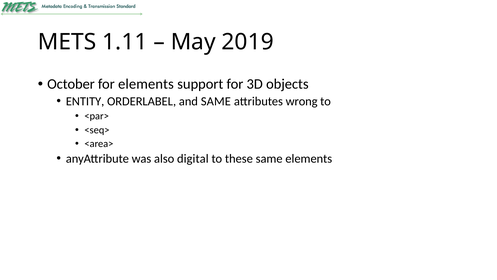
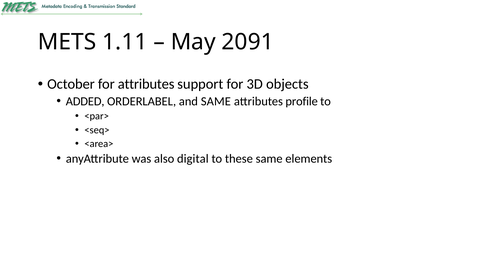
2019: 2019 -> 2091
for elements: elements -> attributes
ENTITY: ENTITY -> ADDED
wrong: wrong -> profile
